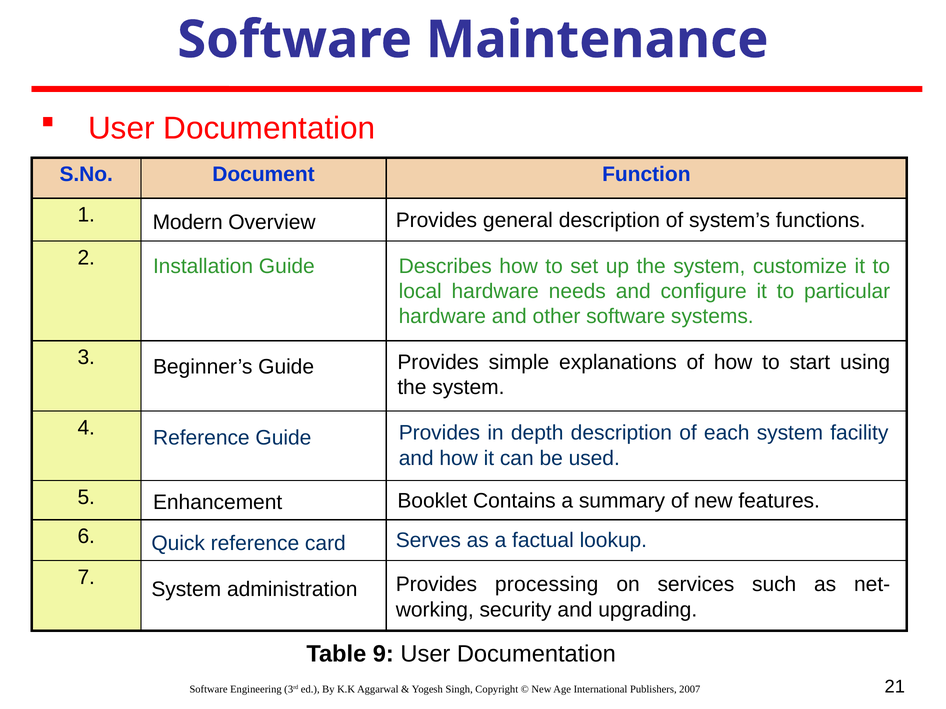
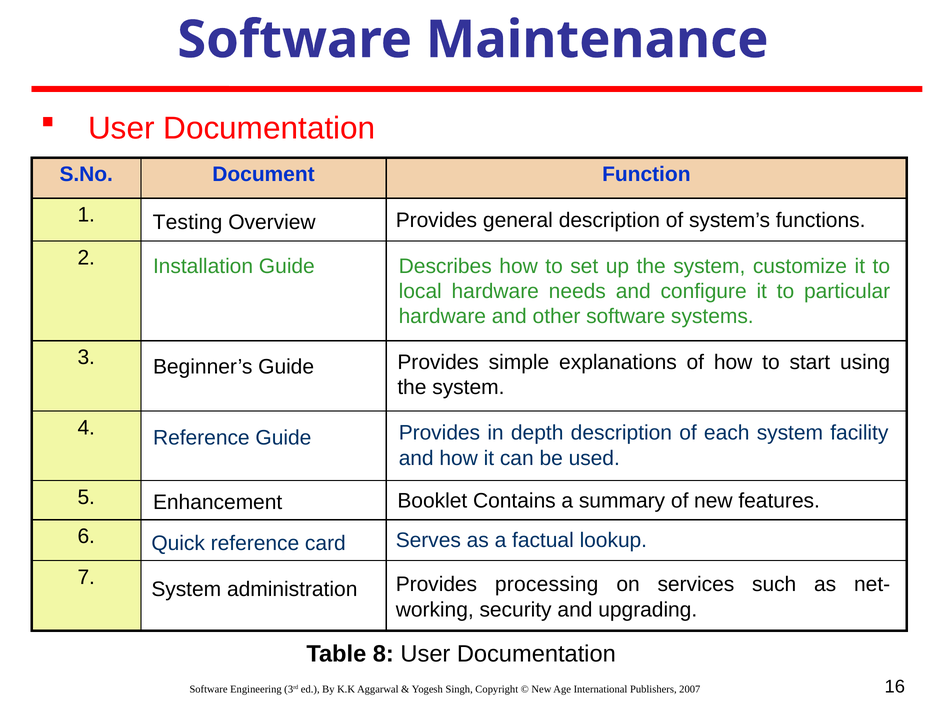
Modern: Modern -> Testing
9: 9 -> 8
21: 21 -> 16
